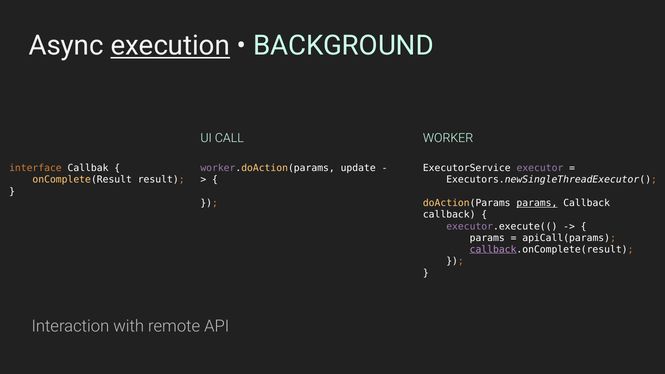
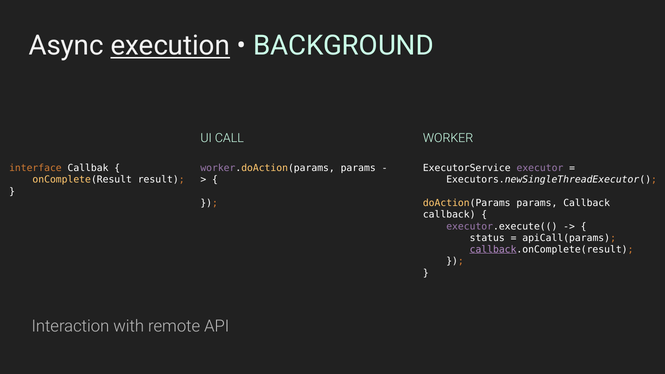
worker.doAction(params update: update -> params
params at (537, 203) underline: present -> none
params at (487, 238): params -> status
